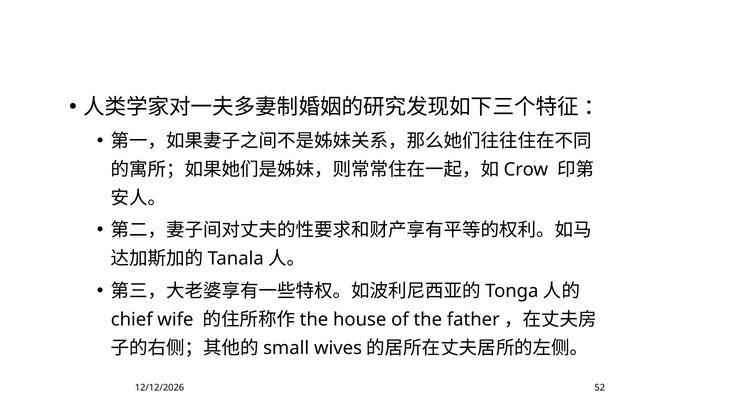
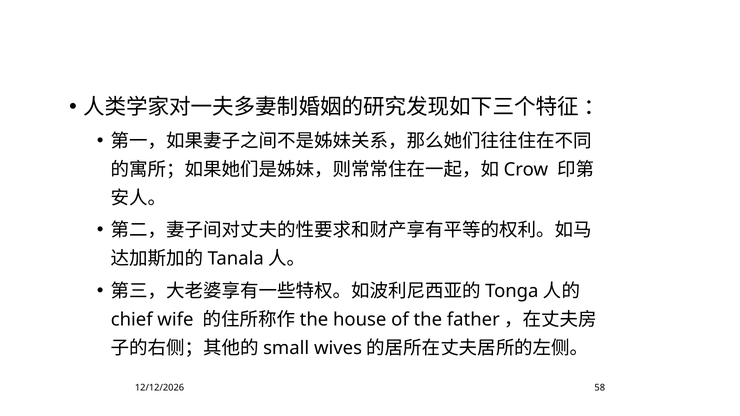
52: 52 -> 58
